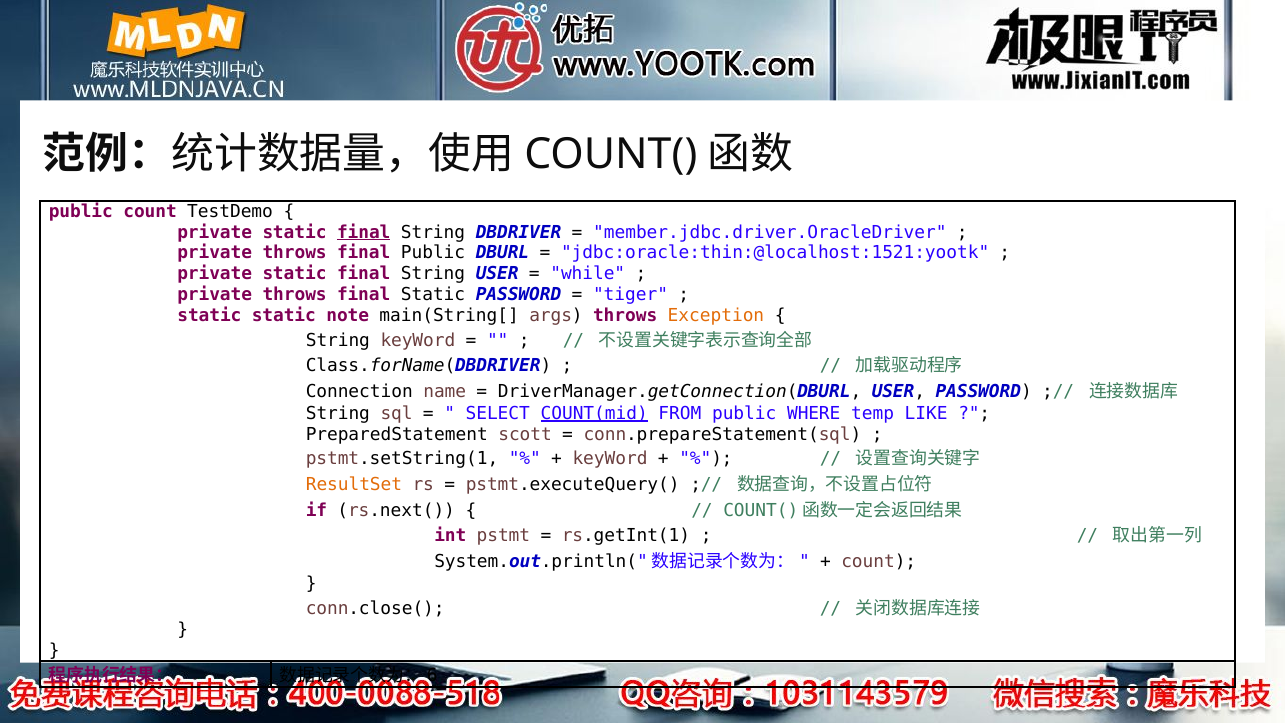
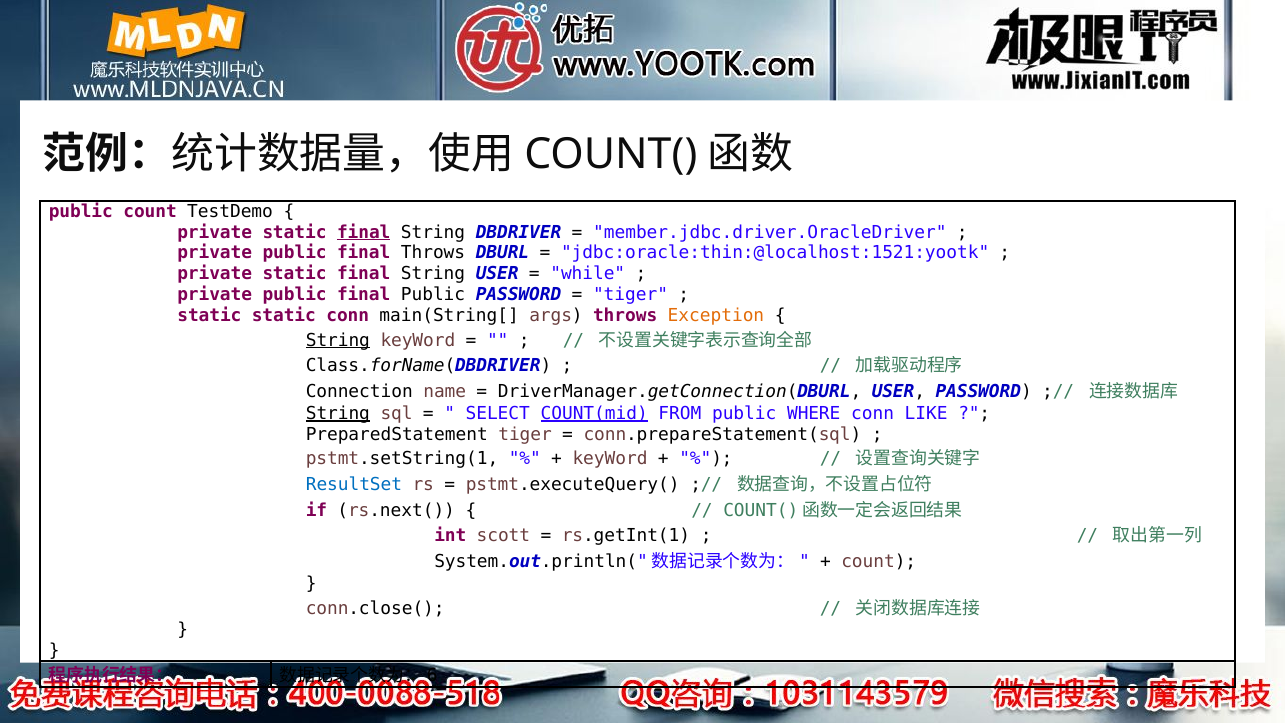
throws at (295, 253): throws -> public
final Public: Public -> Throws
throws at (295, 295): throws -> public
final Static: Static -> Public
static note: note -> conn
String at (338, 340) underline: none -> present
String at (338, 413) underline: none -> present
WHERE temp: temp -> conn
PreparedStatement scott: scott -> tiger
ResultSet colour: orange -> blue
pstmt: pstmt -> scott
